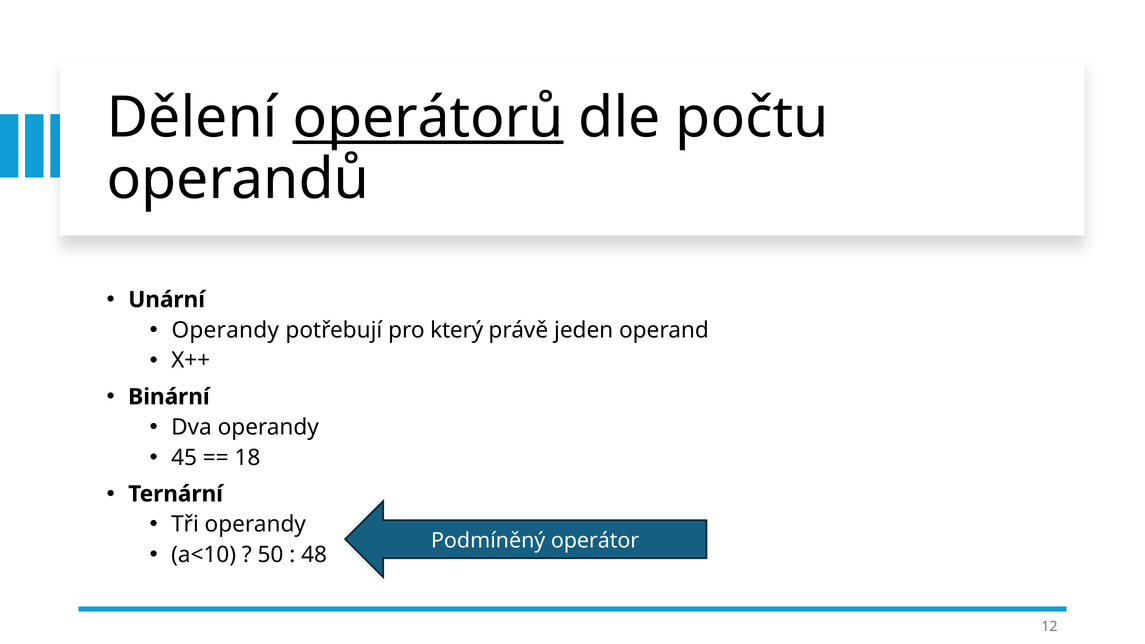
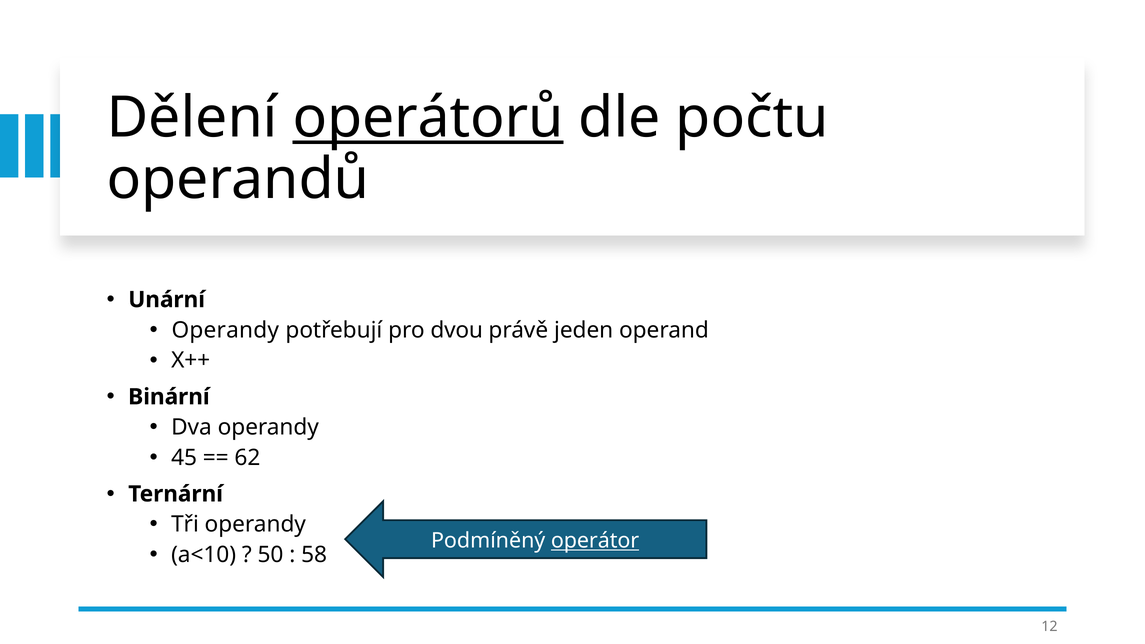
který: který -> dvou
18: 18 -> 62
operátor underline: none -> present
48: 48 -> 58
